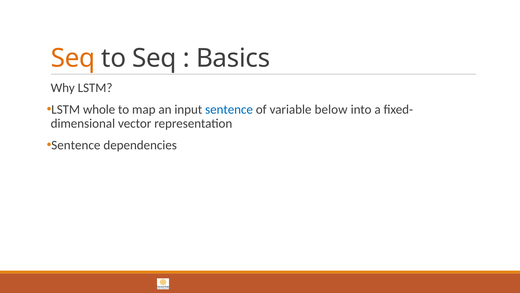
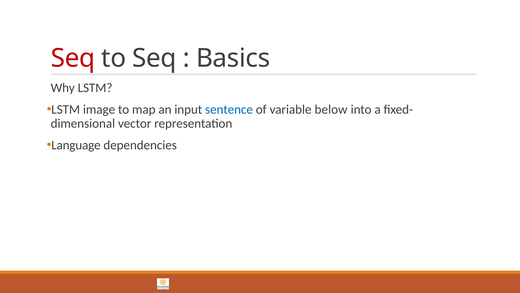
Seq at (73, 58) colour: orange -> red
whole: whole -> image
Sentence at (76, 145): Sentence -> Language
